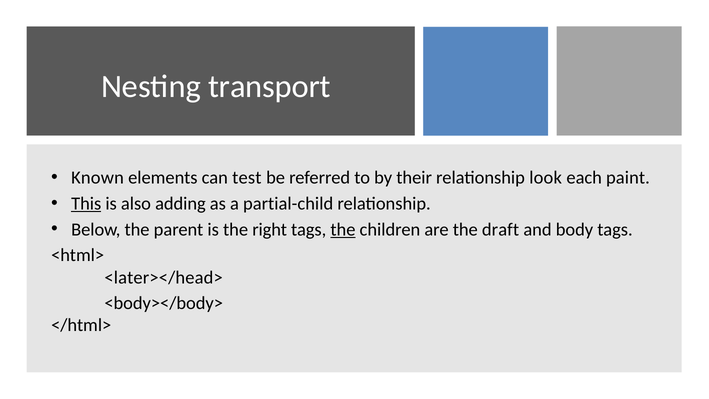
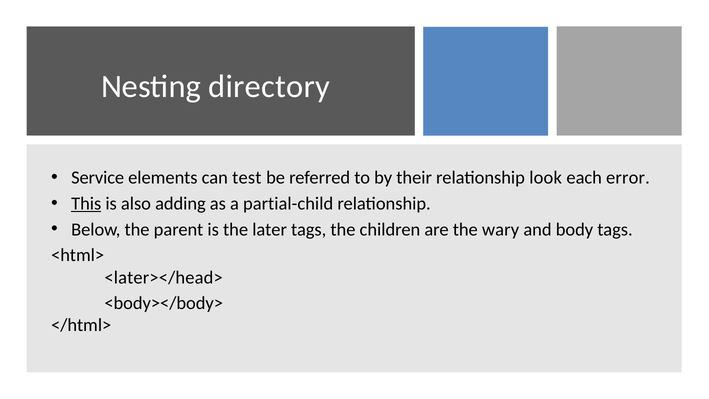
transport: transport -> directory
Known: Known -> Service
paint: paint -> error
right: right -> later
the at (343, 229) underline: present -> none
draft: draft -> wary
